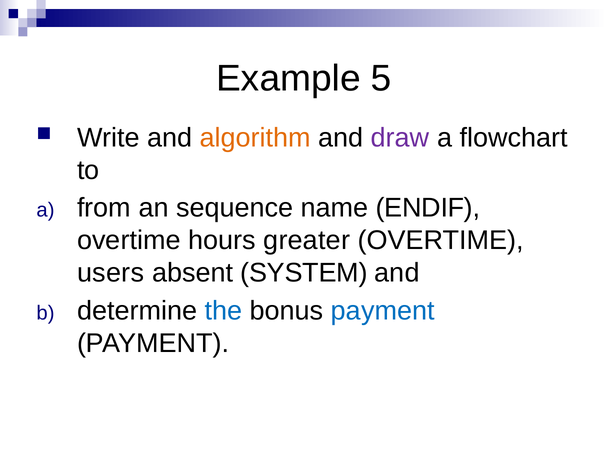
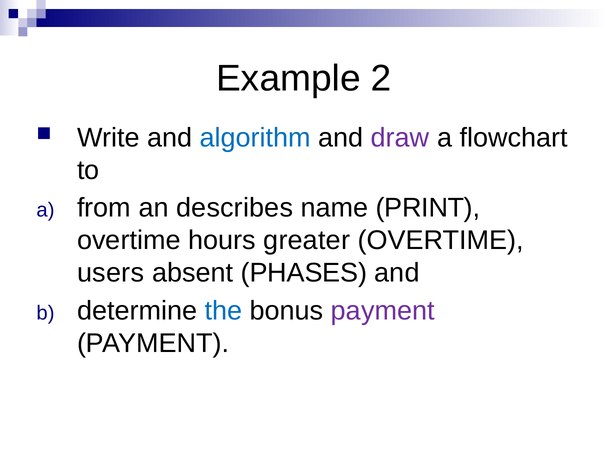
5: 5 -> 2
algorithm colour: orange -> blue
sequence: sequence -> describes
ENDIF: ENDIF -> PRINT
SYSTEM: SYSTEM -> PHASES
payment at (383, 311) colour: blue -> purple
